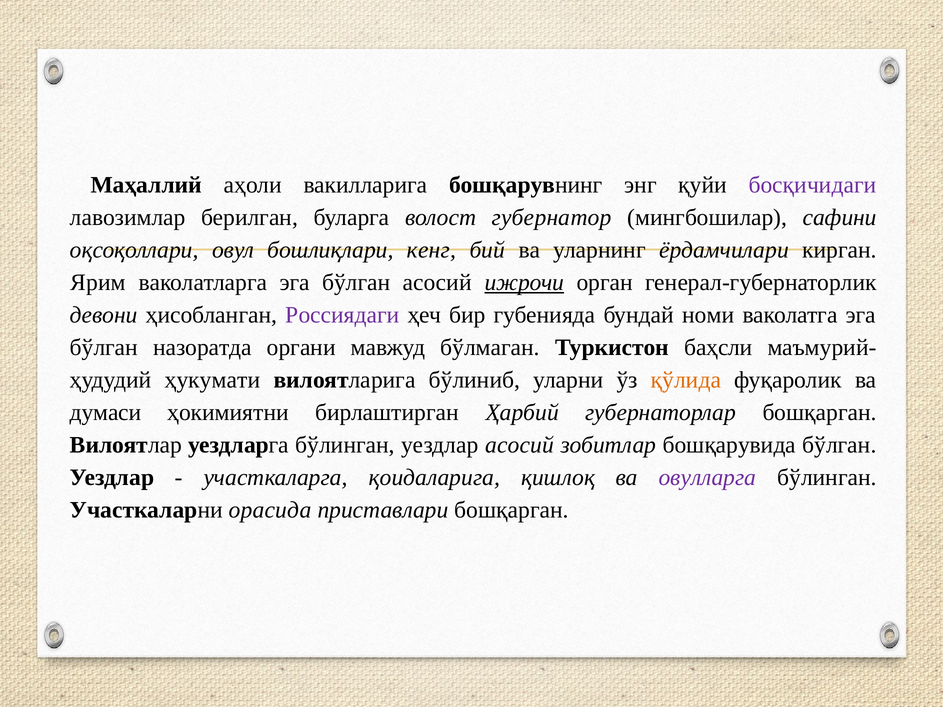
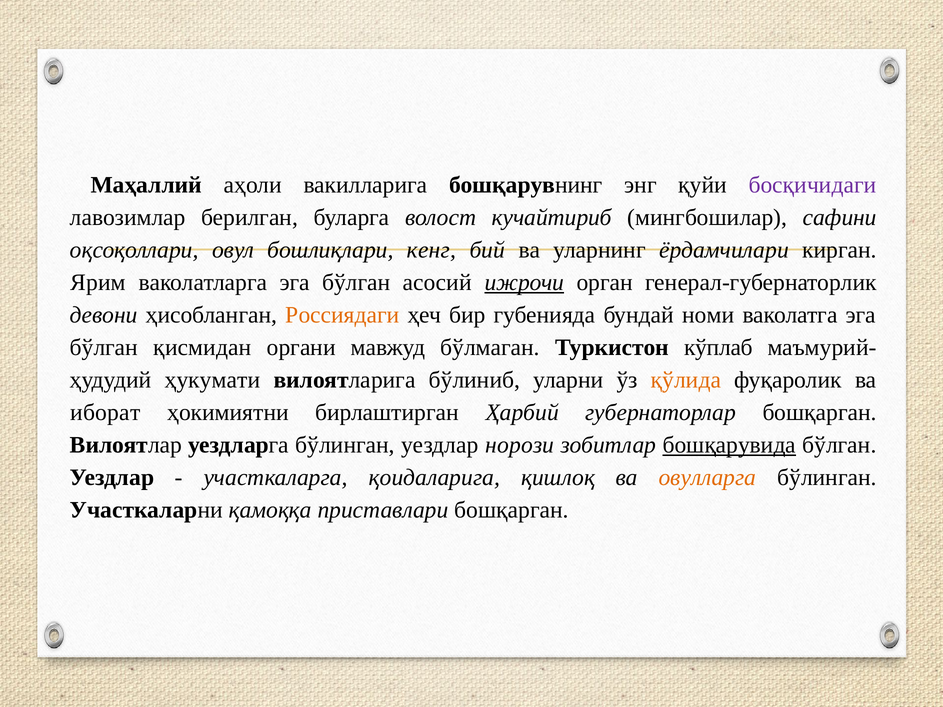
губернатор: губернатор -> кучайтириб
Россиядаги colour: purple -> orange
назоратда: назоратда -> қисмидан
баҳсли: баҳсли -> кўплаб
думаси: думаси -> иборат
уездлар асосий: асосий -> норози
бошқарувида underline: none -> present
овулларга colour: purple -> orange
орасида: орасида -> қамоққа
